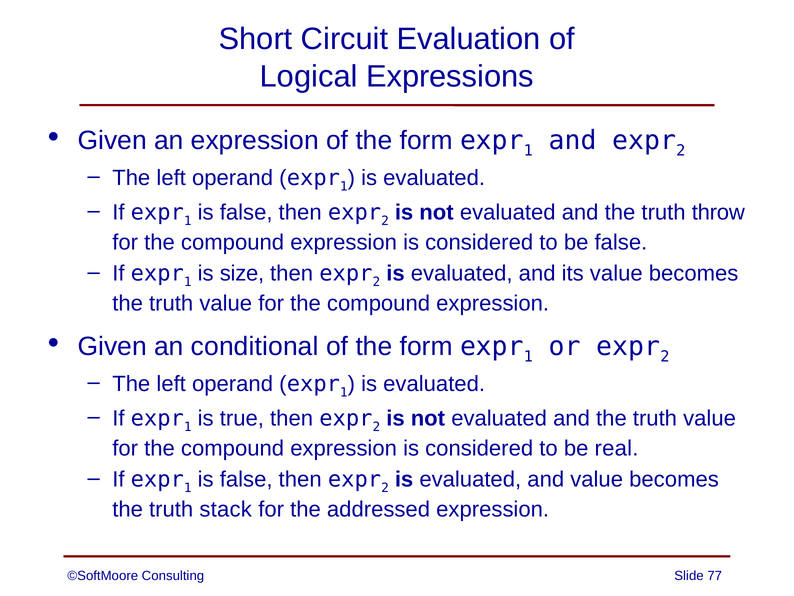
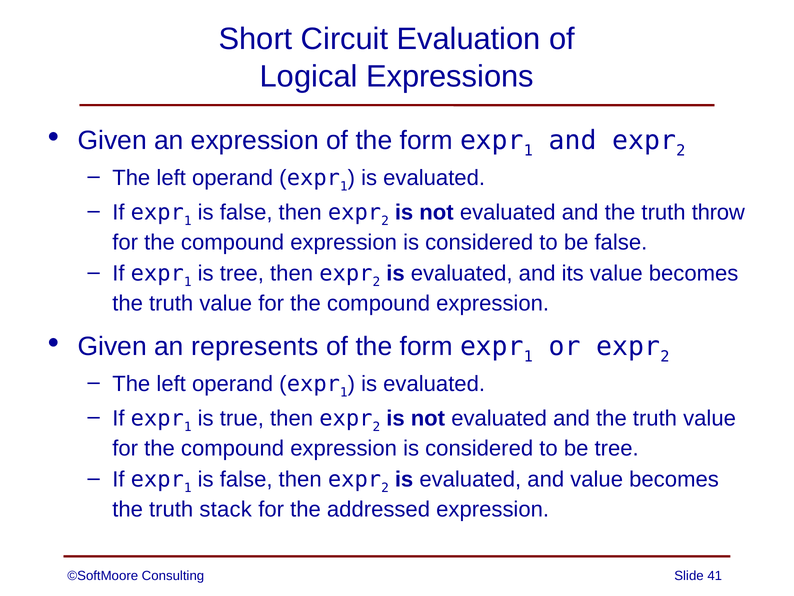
is size: size -> tree
conditional: conditional -> represents
be real: real -> tree
77: 77 -> 41
